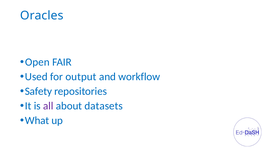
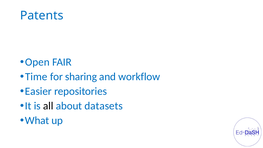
Oracles: Oracles -> Patents
Used: Used -> Time
output: output -> sharing
Safety: Safety -> Easier
all colour: purple -> black
